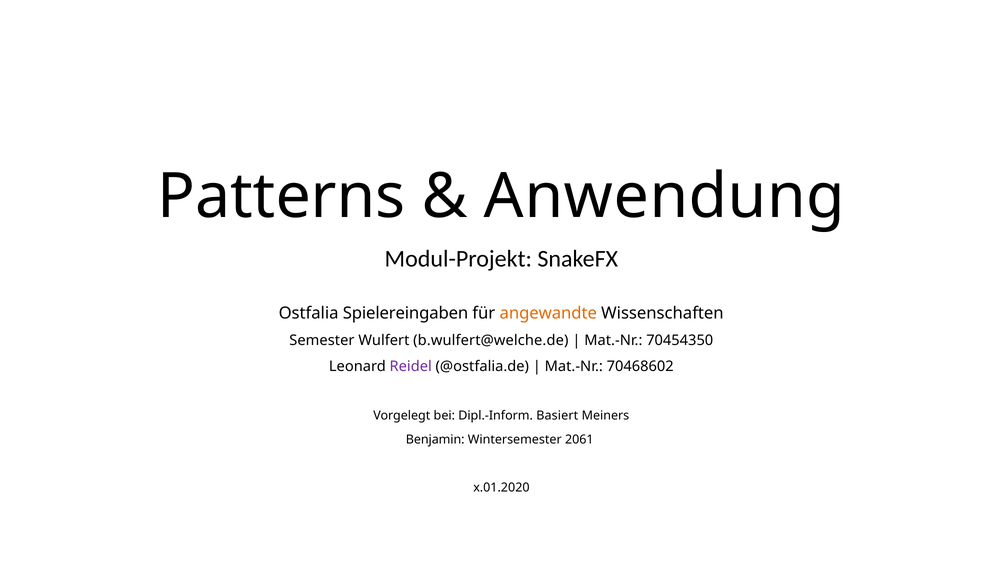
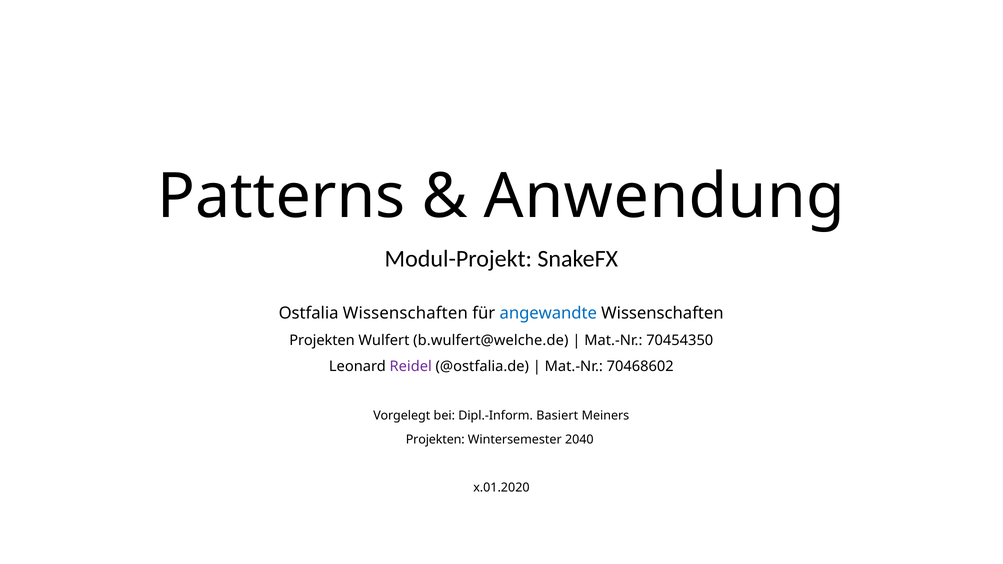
Ostfalia Spielereingaben: Spielereingaben -> Wissenschaften
angewandte colour: orange -> blue
Semester at (322, 340): Semester -> Projekten
Benjamin at (435, 440): Benjamin -> Projekten
2061: 2061 -> 2040
